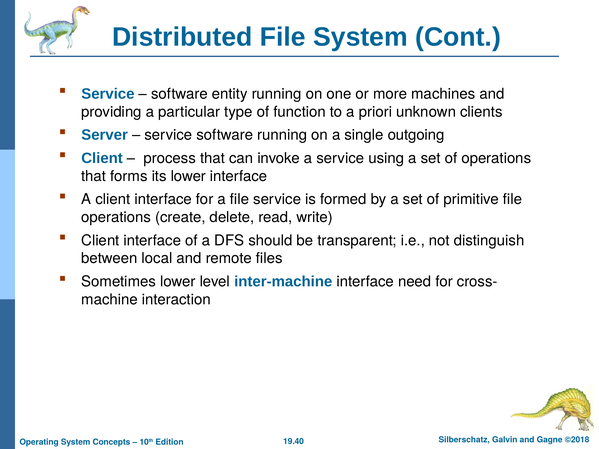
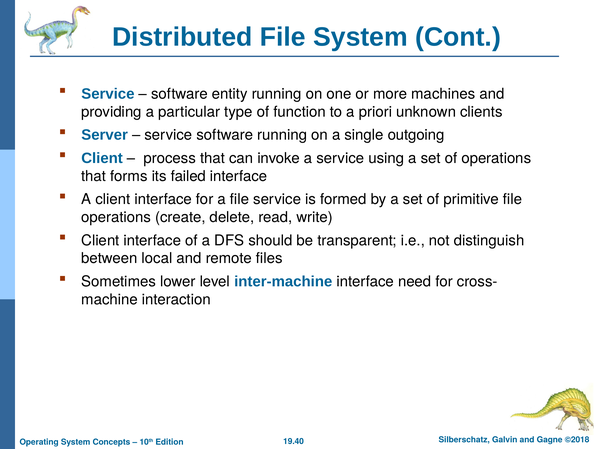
its lower: lower -> failed
